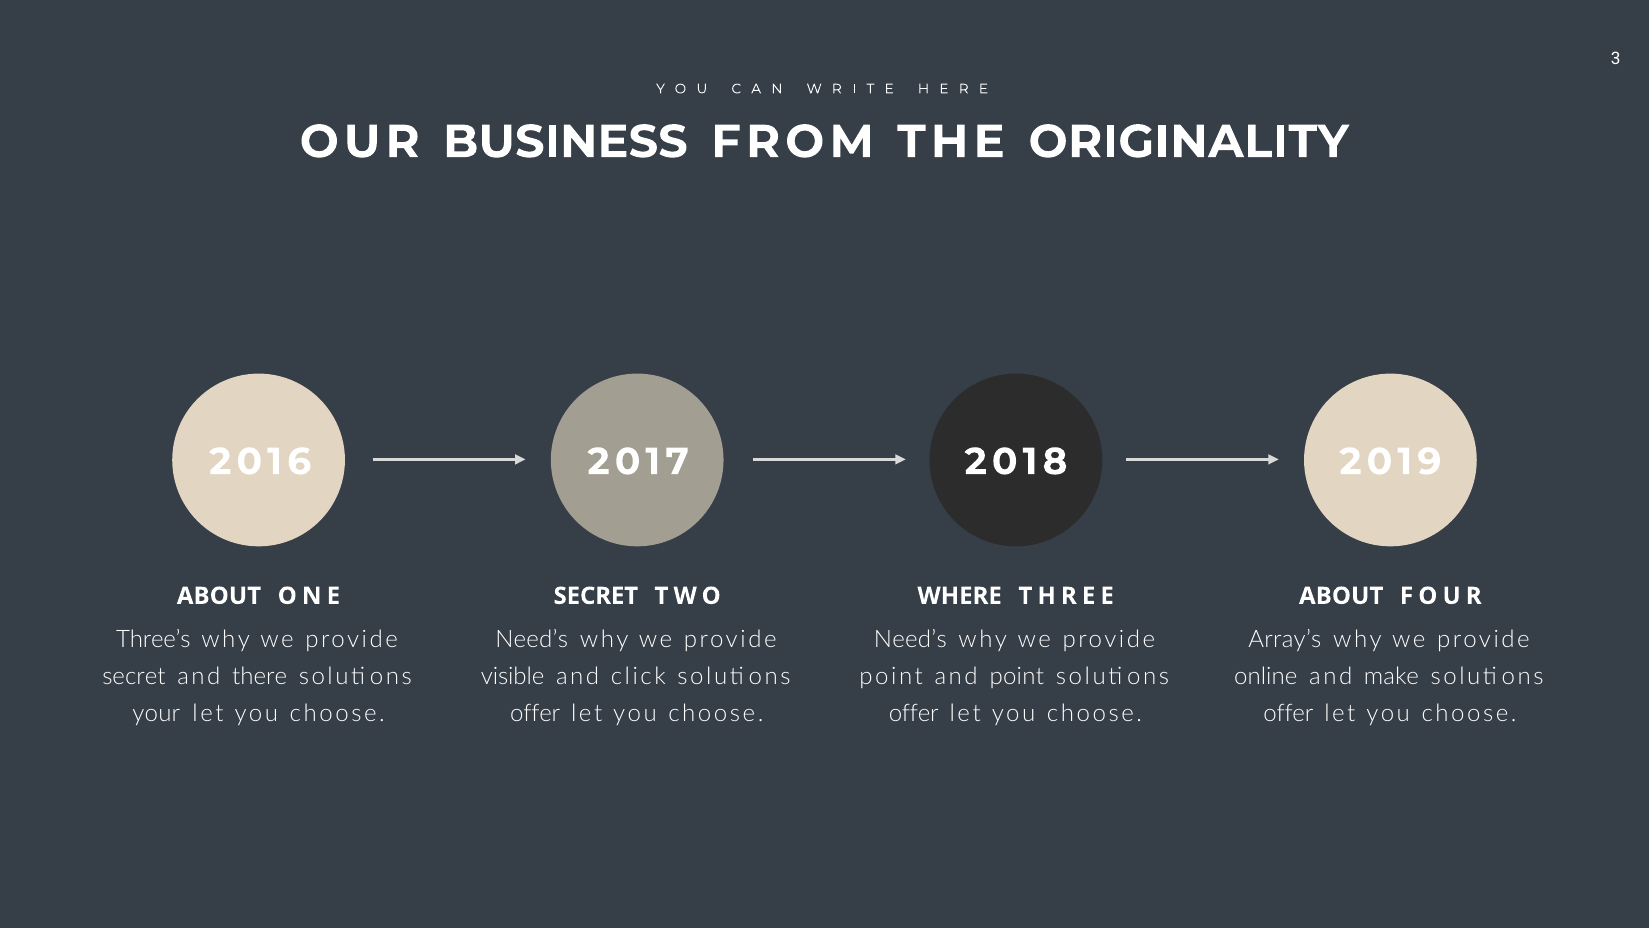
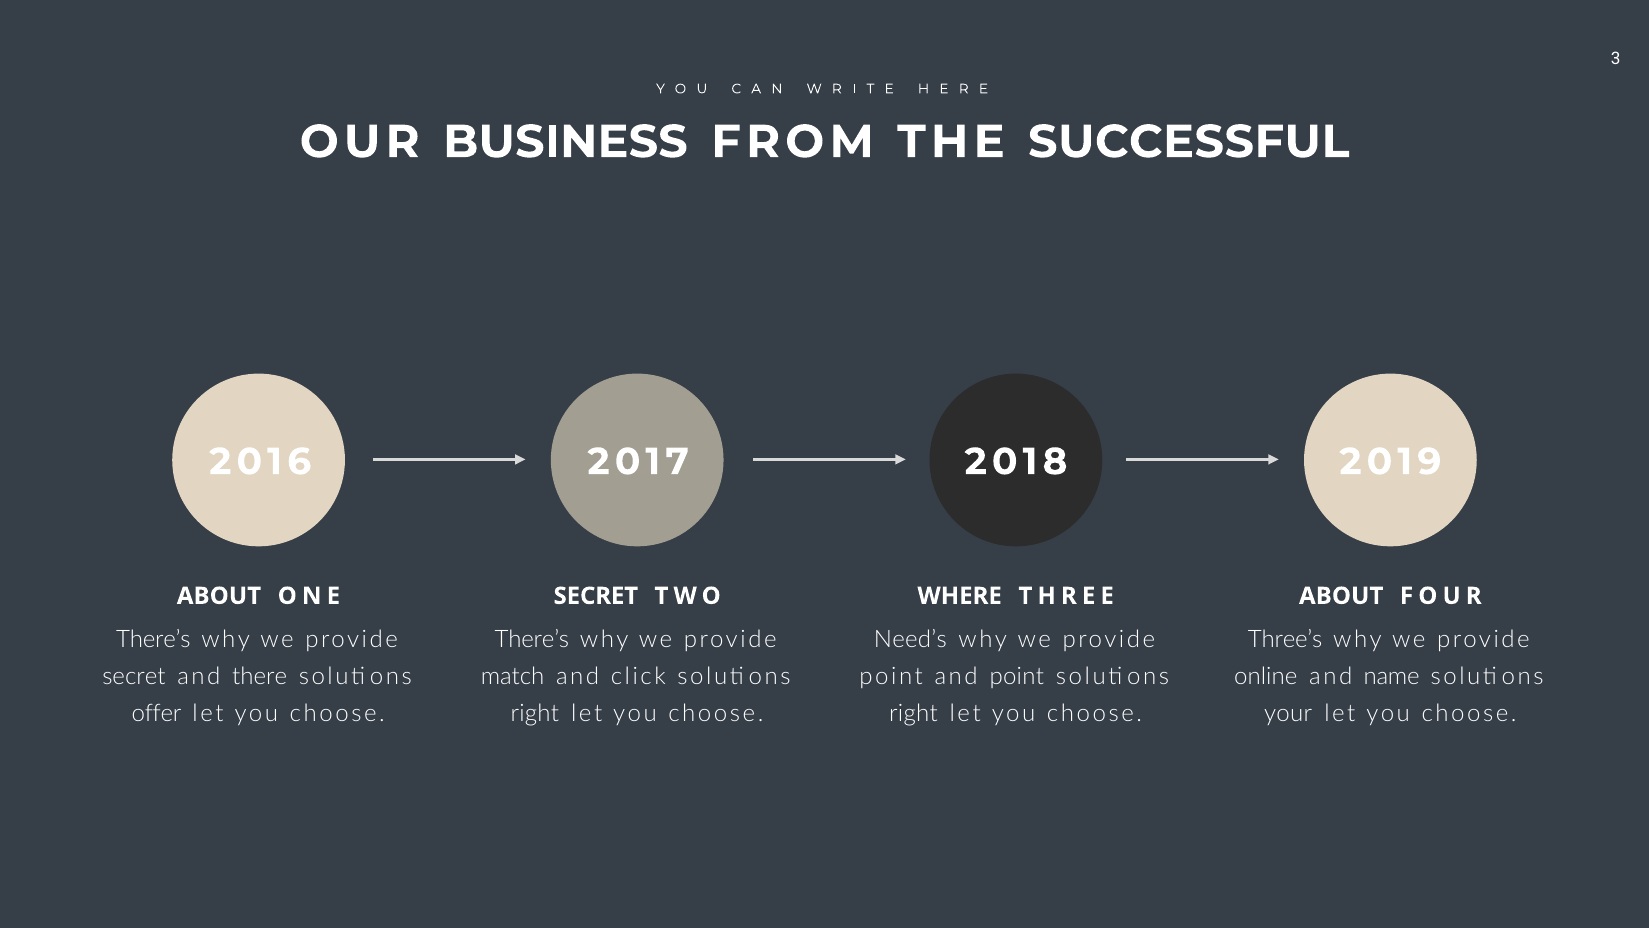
ORIGINALITY: ORIGINALITY -> SUCCESSFUL
Three’s at (153, 639): Three’s -> There’s
Need’s at (532, 639): Need’s -> There’s
Array’s: Array’s -> Three’s
visible: visible -> match
make: make -> name
your: your -> offer
offer at (535, 713): offer -> right
offer at (914, 713): offer -> right
offer at (1288, 713): offer -> your
